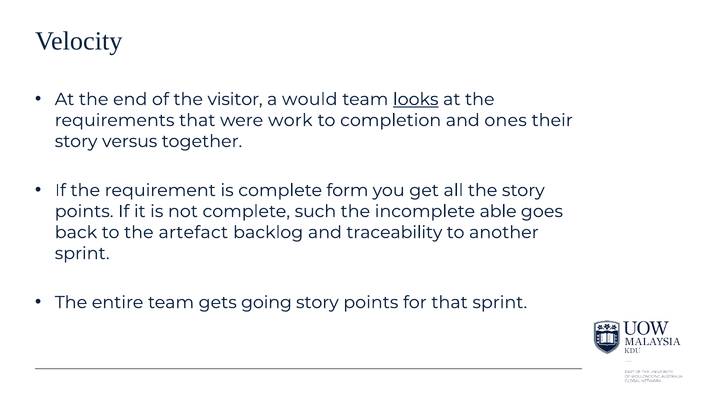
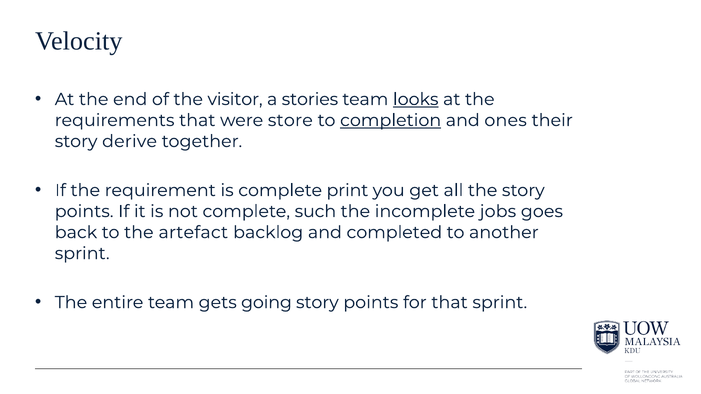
would: would -> stories
work: work -> store
completion underline: none -> present
versus: versus -> derive
form: form -> print
able: able -> jobs
traceability: traceability -> completed
